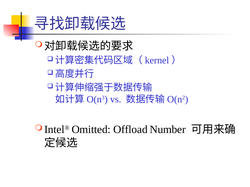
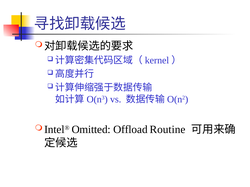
Number: Number -> Routine
